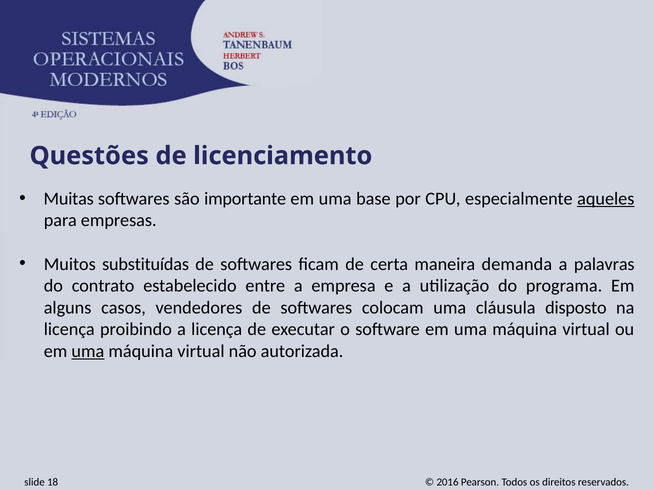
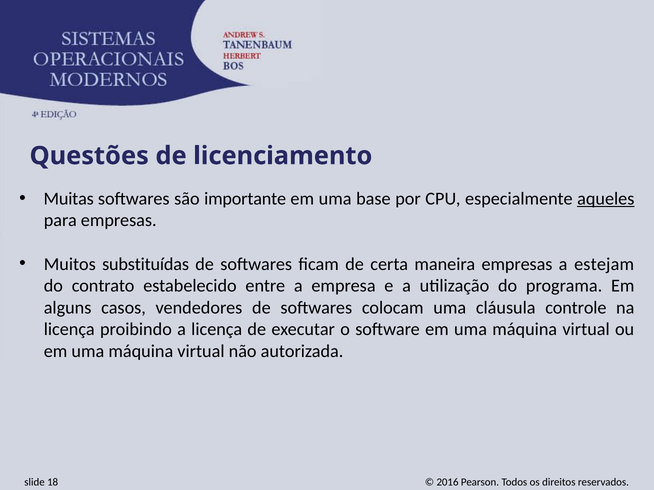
maneira demanda: demanda -> empresas
palavras: palavras -> estejam
disposto: disposto -> controle
uma at (88, 352) underline: present -> none
